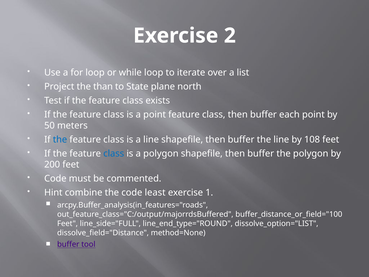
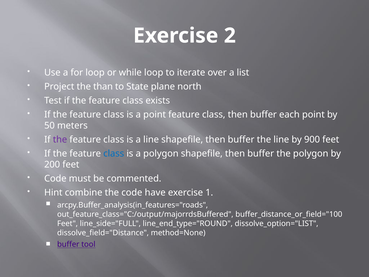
the at (60, 139) colour: blue -> purple
108: 108 -> 900
least: least -> have
